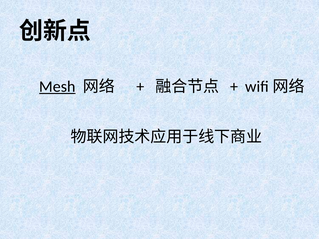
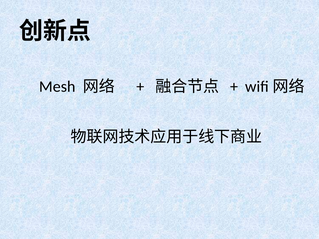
Mesh underline: present -> none
